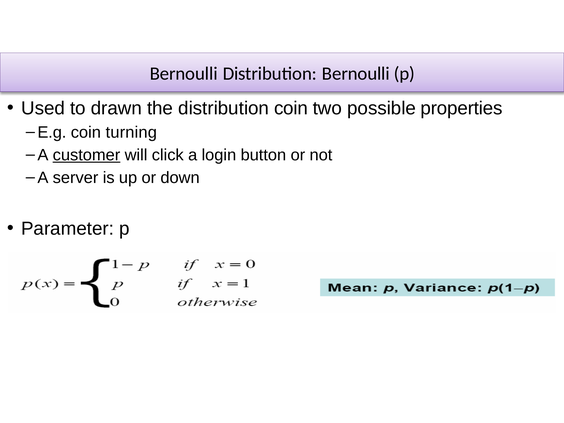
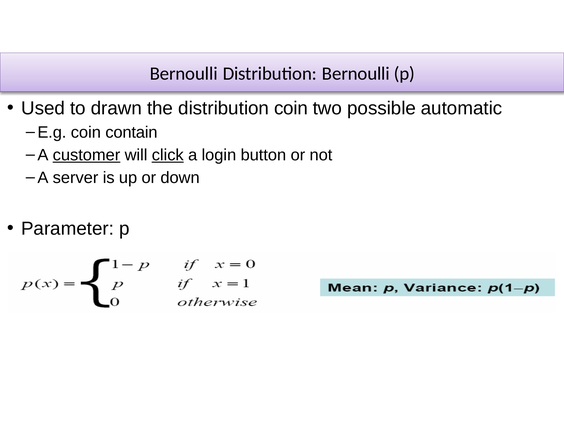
properties: properties -> automatic
turning: turning -> contain
click underline: none -> present
